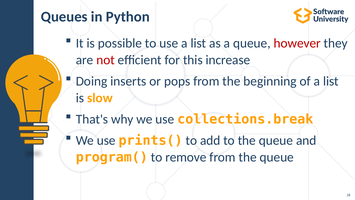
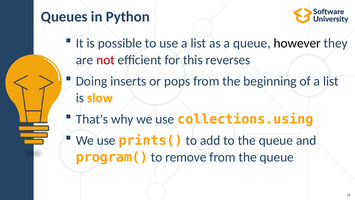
however colour: red -> black
increase: increase -> reverses
collections.break: collections.break -> collections.using
